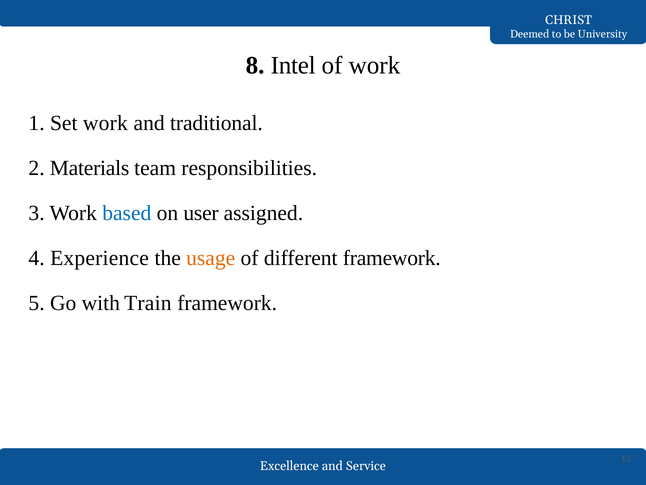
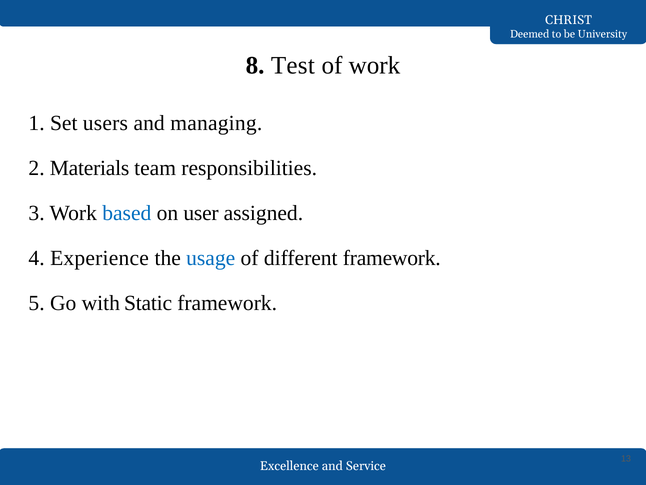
Intel: Intel -> Test
Set work: work -> users
traditional: traditional -> managing
usage colour: orange -> blue
Train: Train -> Static
